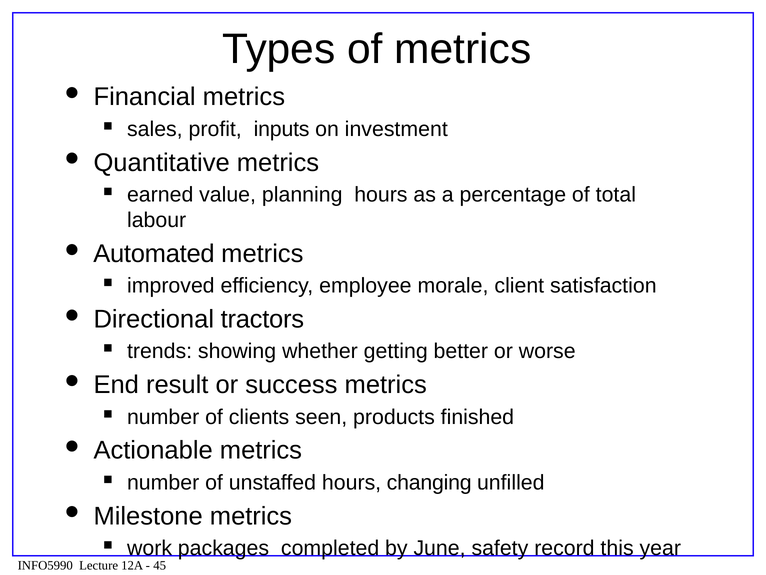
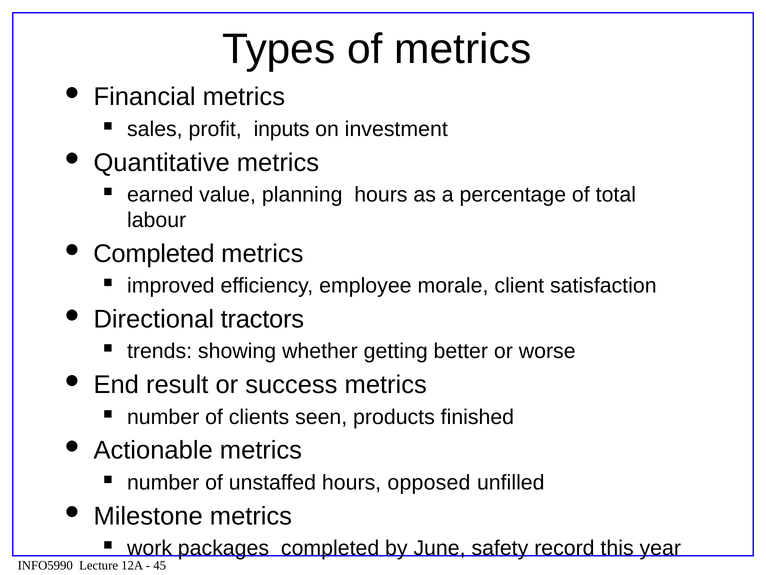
Automated at (154, 254): Automated -> Completed
changing: changing -> opposed
